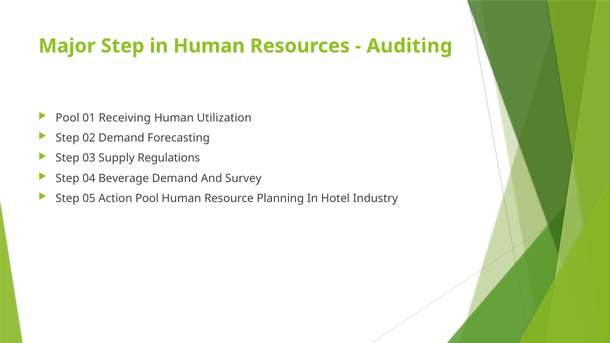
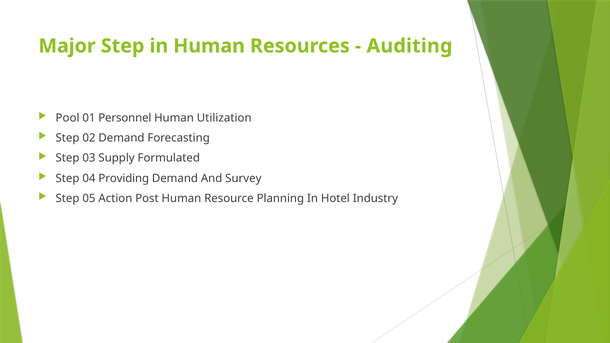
Receiving: Receiving -> Personnel
Regulations: Regulations -> Formulated
Beverage: Beverage -> Providing
Action Pool: Pool -> Post
